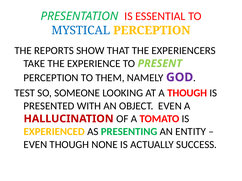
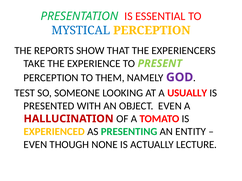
A THOUGH: THOUGH -> USUALLY
SUCCESS: SUCCESS -> LECTURE
